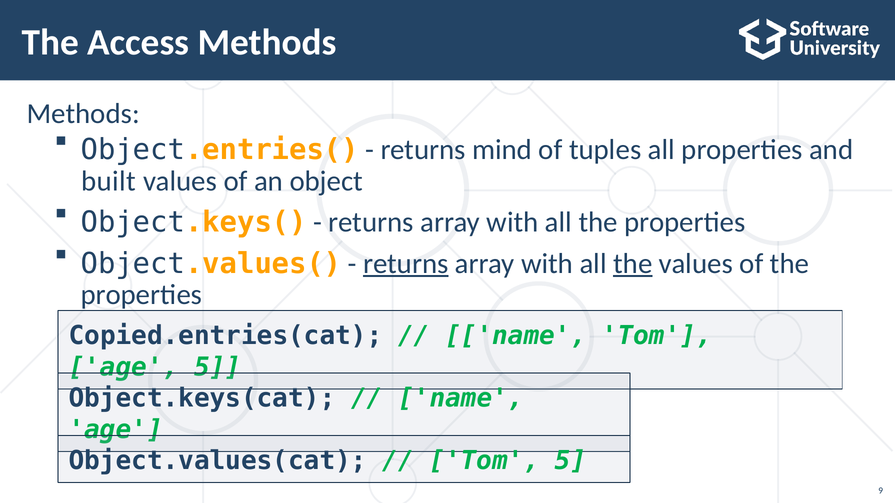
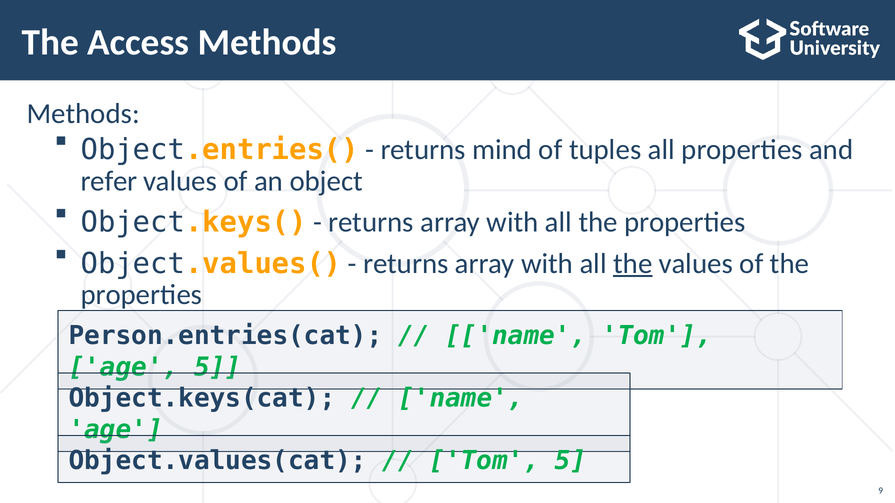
built: built -> refer
returns at (406, 264) underline: present -> none
Copied.entries(cat: Copied.entries(cat -> Person.entries(cat
